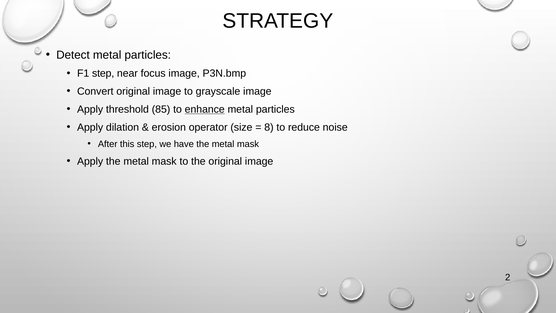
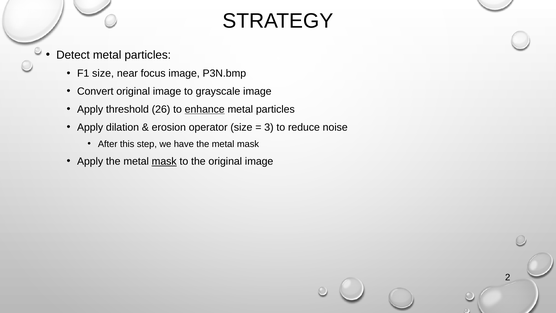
F1 step: step -> size
85: 85 -> 26
8: 8 -> 3
mask at (164, 161) underline: none -> present
